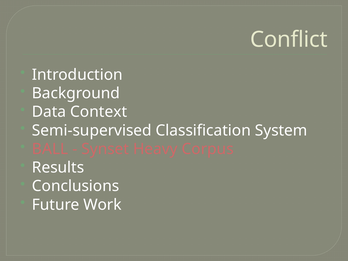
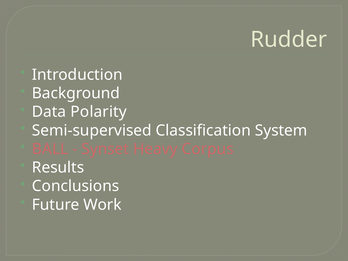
Conflict: Conflict -> Rudder
Context: Context -> Polarity
